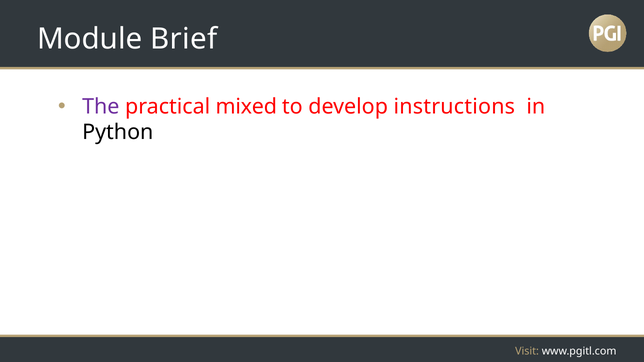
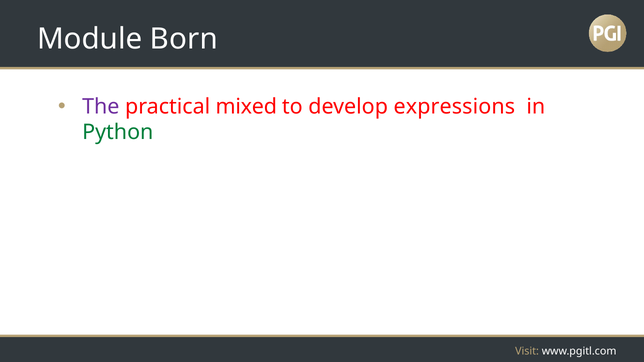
Brief: Brief -> Born
instructions: instructions -> expressions
Python colour: black -> green
